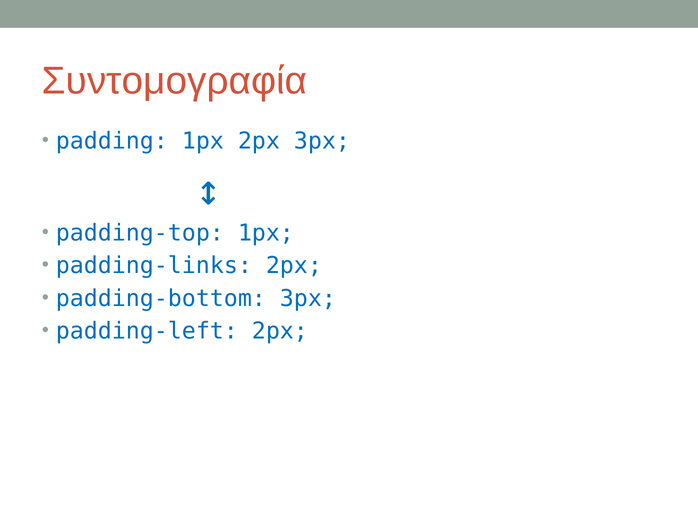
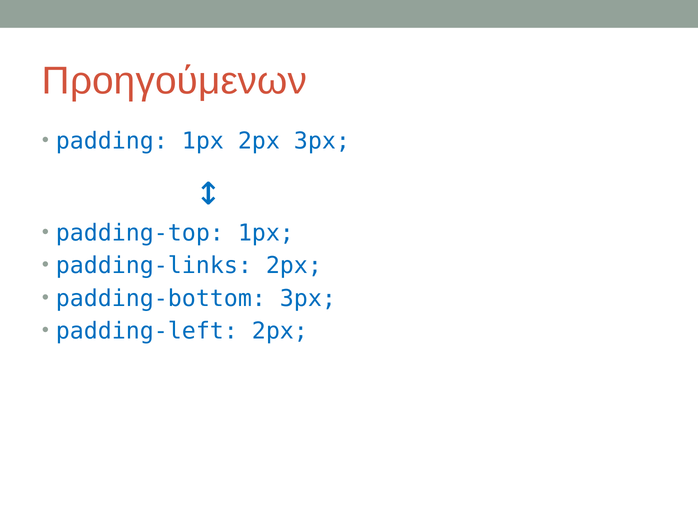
Συντομογραφία: Συντομογραφία -> Προηγούμενων
